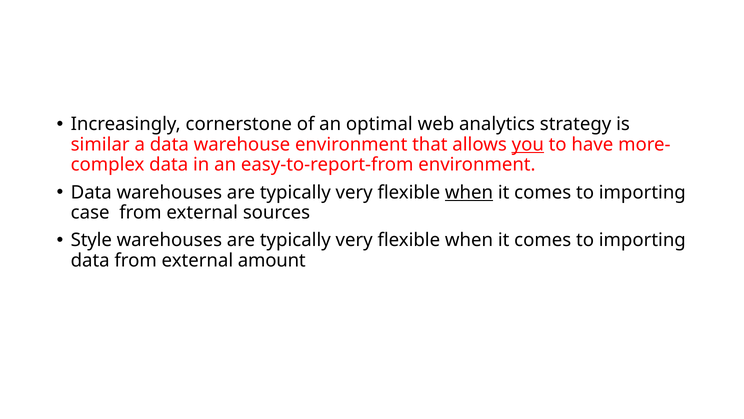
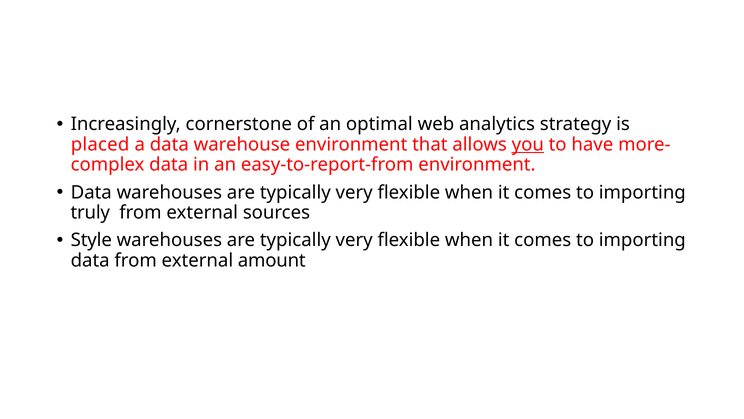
similar: similar -> placed
when at (469, 192) underline: present -> none
case: case -> truly
